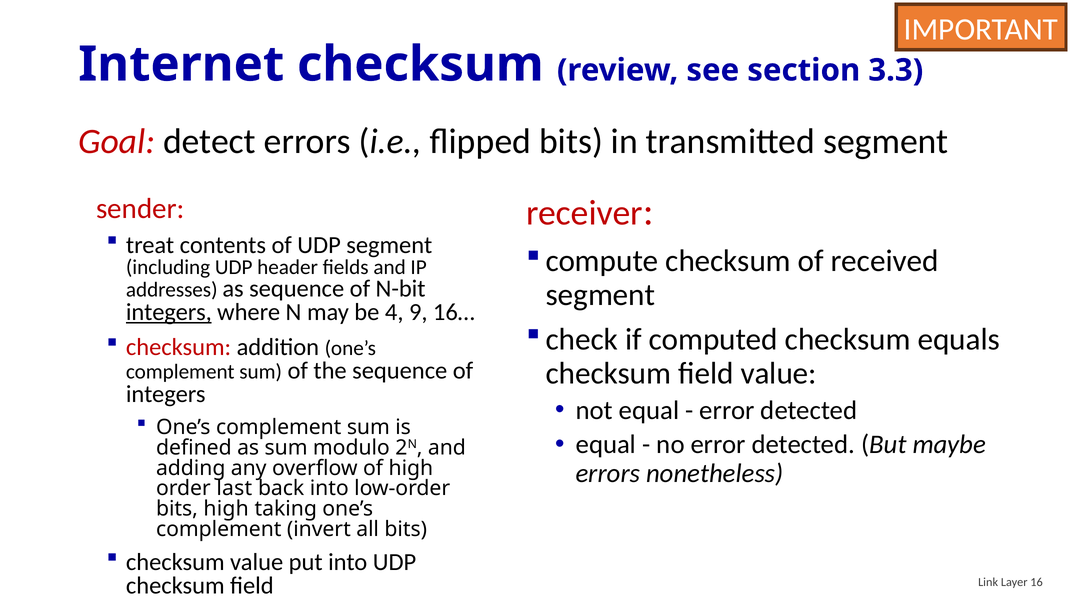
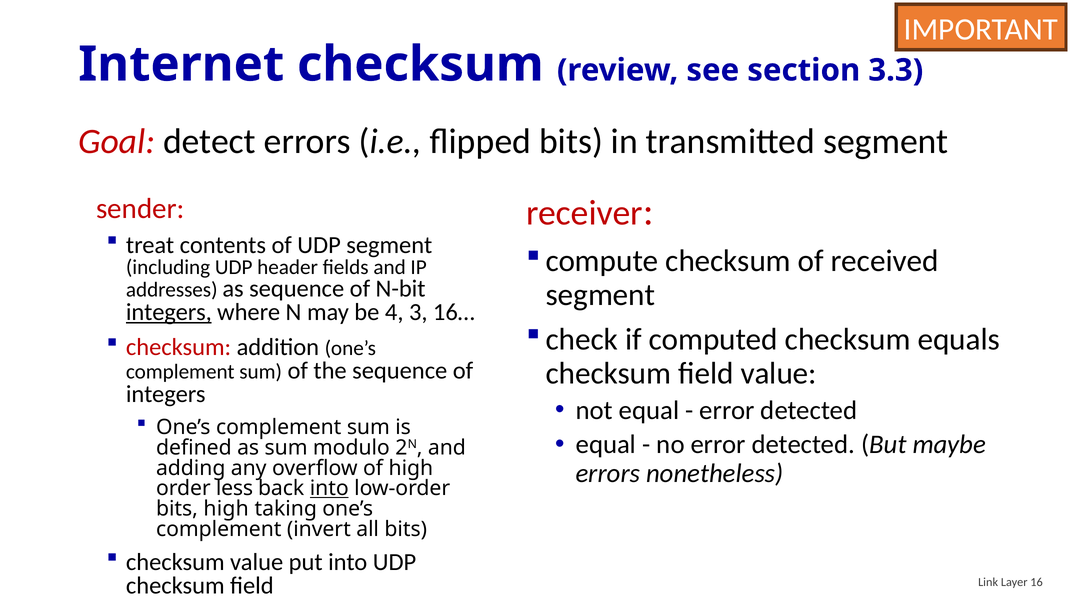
9: 9 -> 3
last: last -> less
into at (329, 489) underline: none -> present
